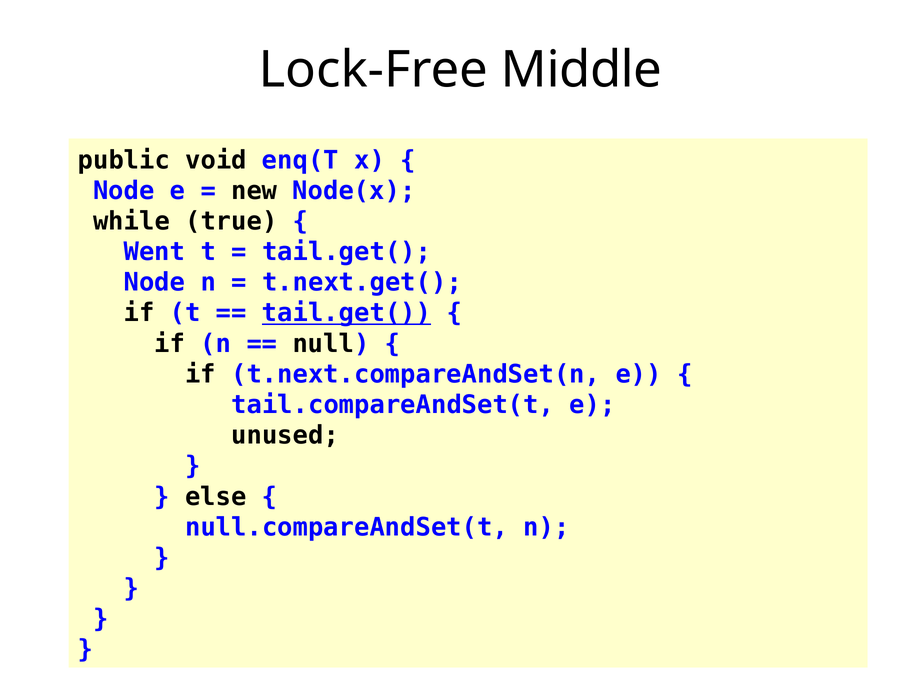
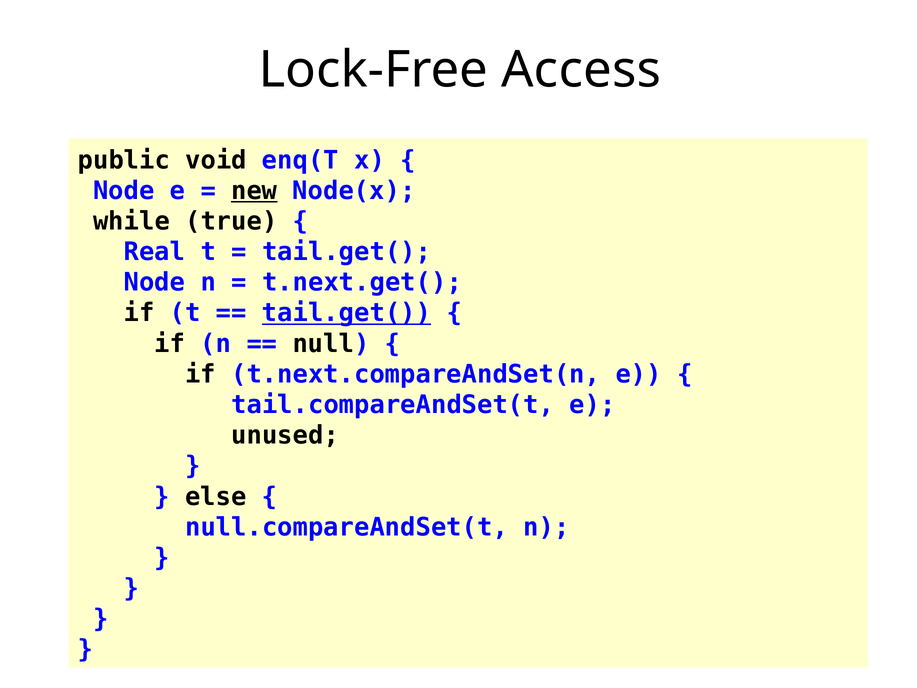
Middle: Middle -> Access
new underline: none -> present
Went: Went -> Real
